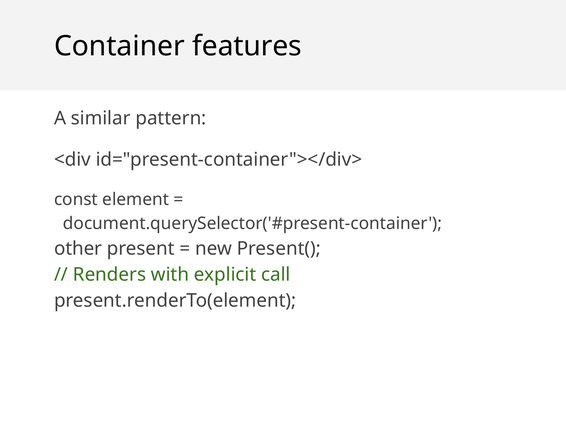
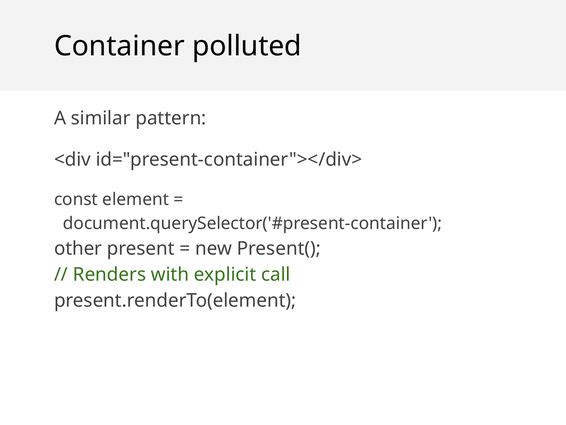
features: features -> polluted
